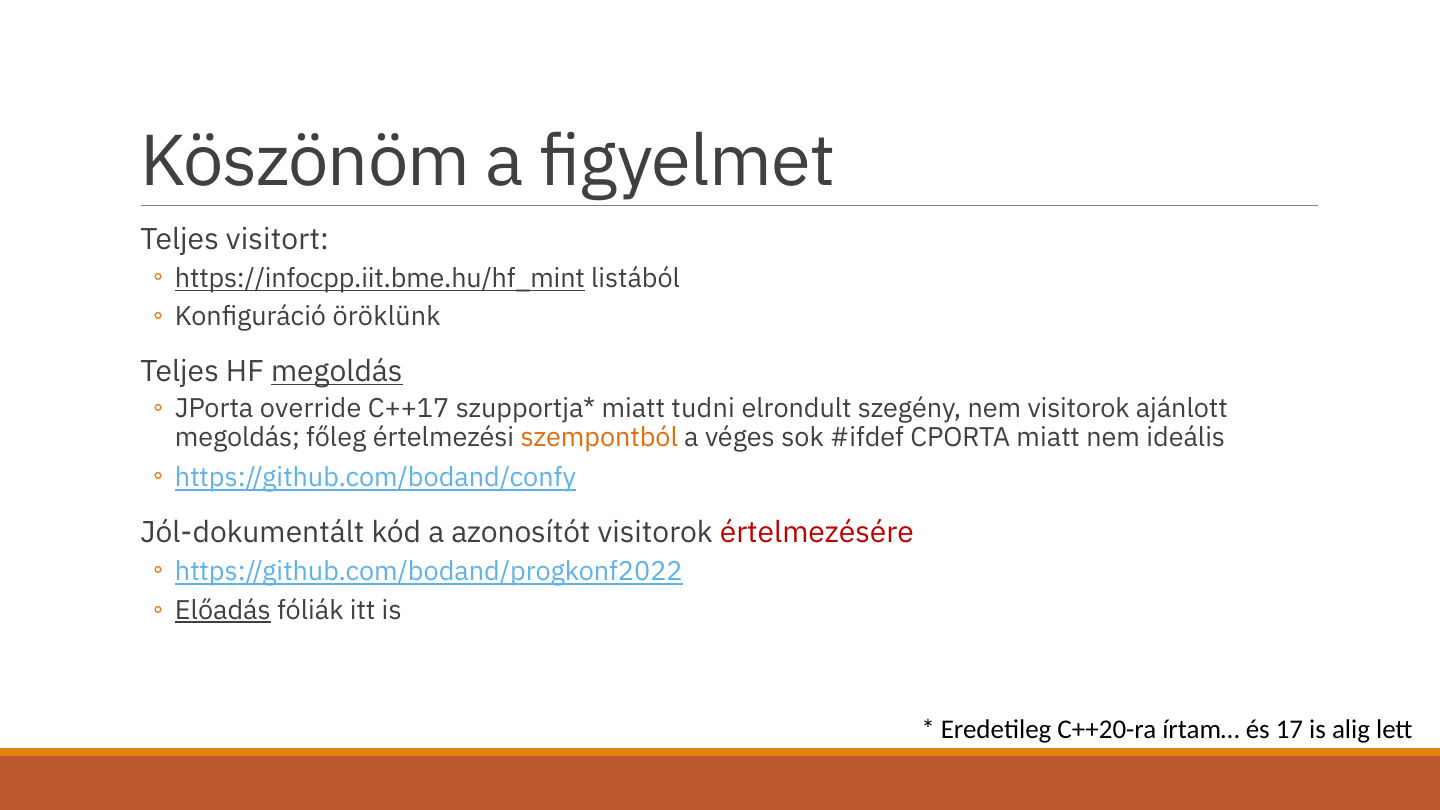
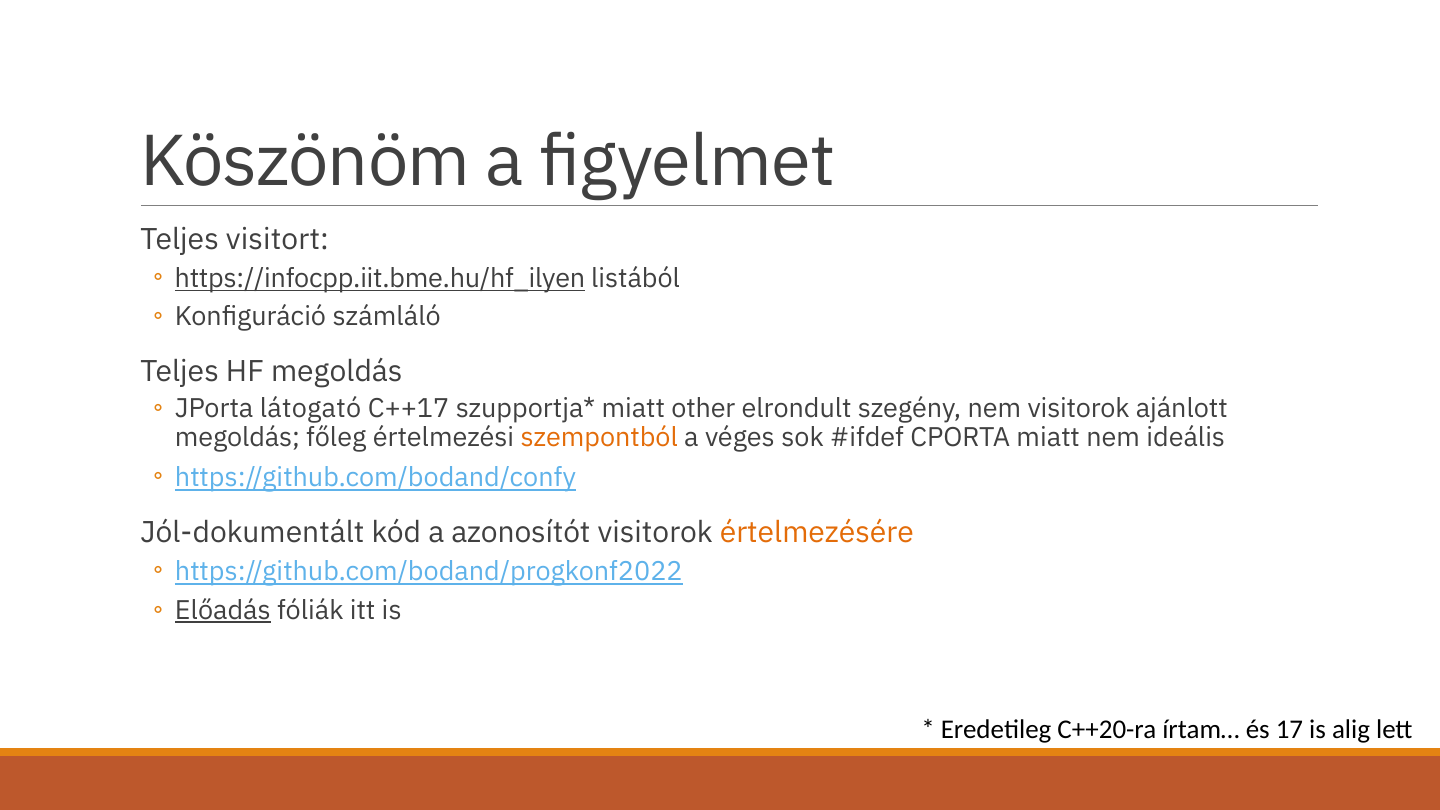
https://infocpp.iit.bme.hu/hf_mint: https://infocpp.iit.bme.hu/hf_mint -> https://infocpp.iit.bme.hu/hf_ilyen
öröklünk: öröklünk -> számláló
megoldás at (337, 372) underline: present -> none
override: override -> látogató
tudni: tudni -> other
értelmezésére colour: red -> orange
